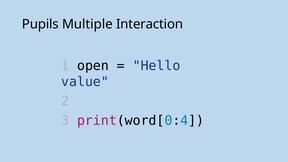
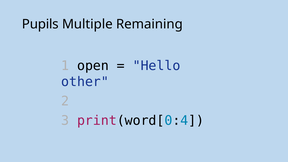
Interaction: Interaction -> Remaining
value: value -> other
